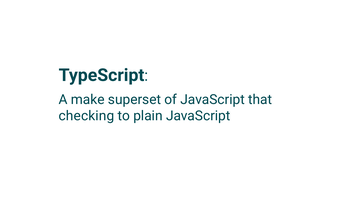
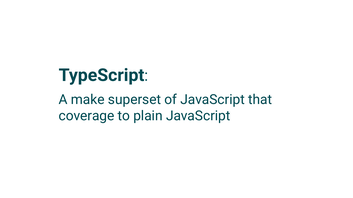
checking: checking -> coverage
